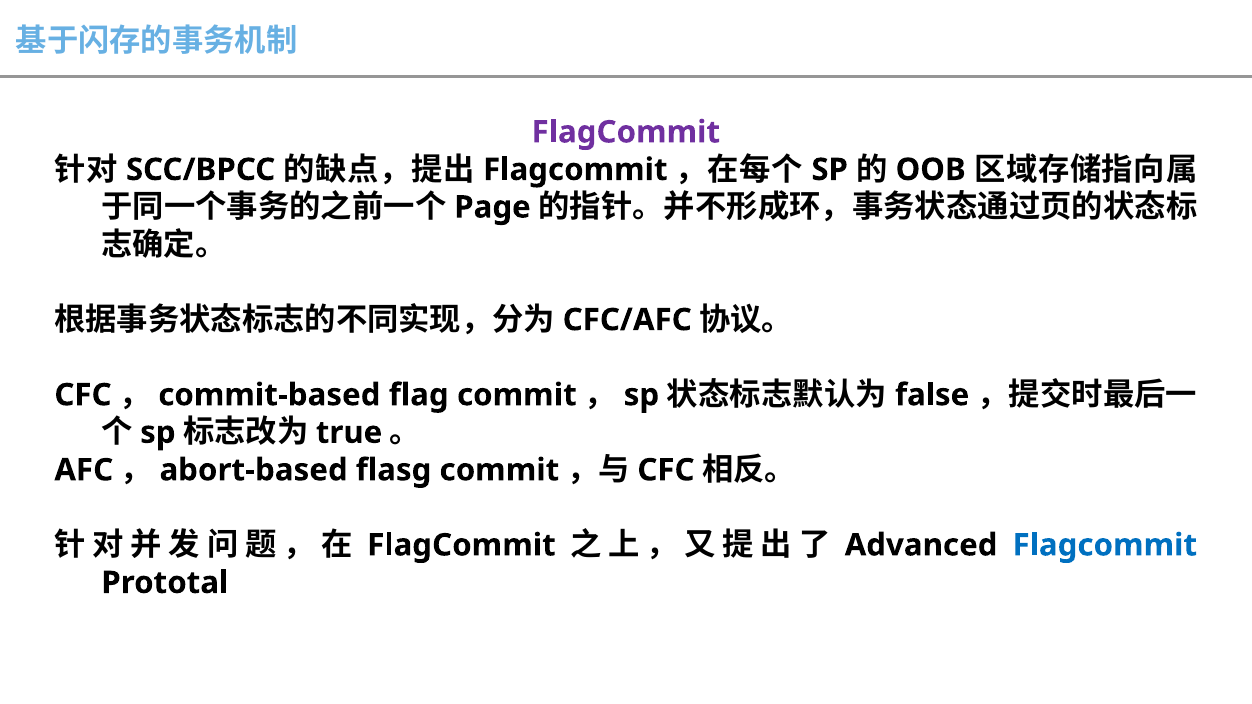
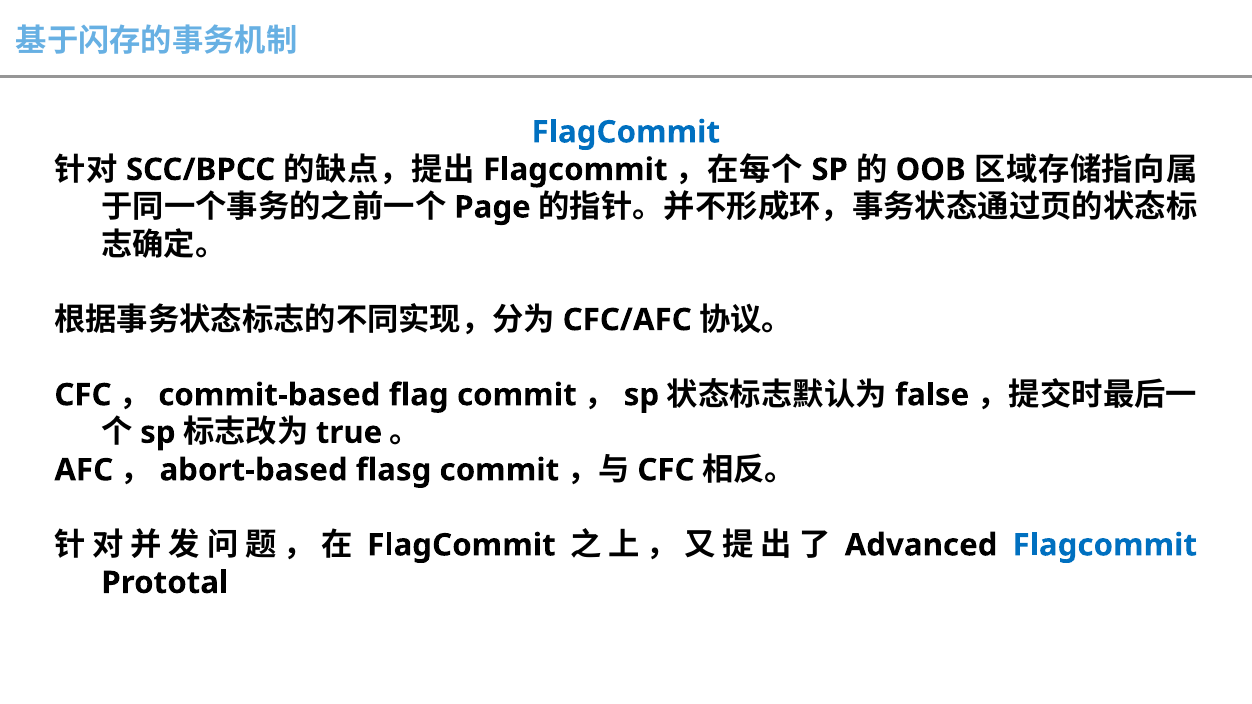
FlagCommit at (626, 132) colour: purple -> blue
